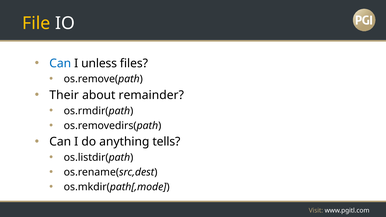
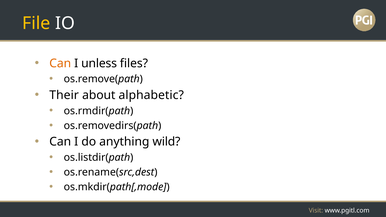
Can at (60, 63) colour: blue -> orange
remainder: remainder -> alphabetic
tells: tells -> wild
